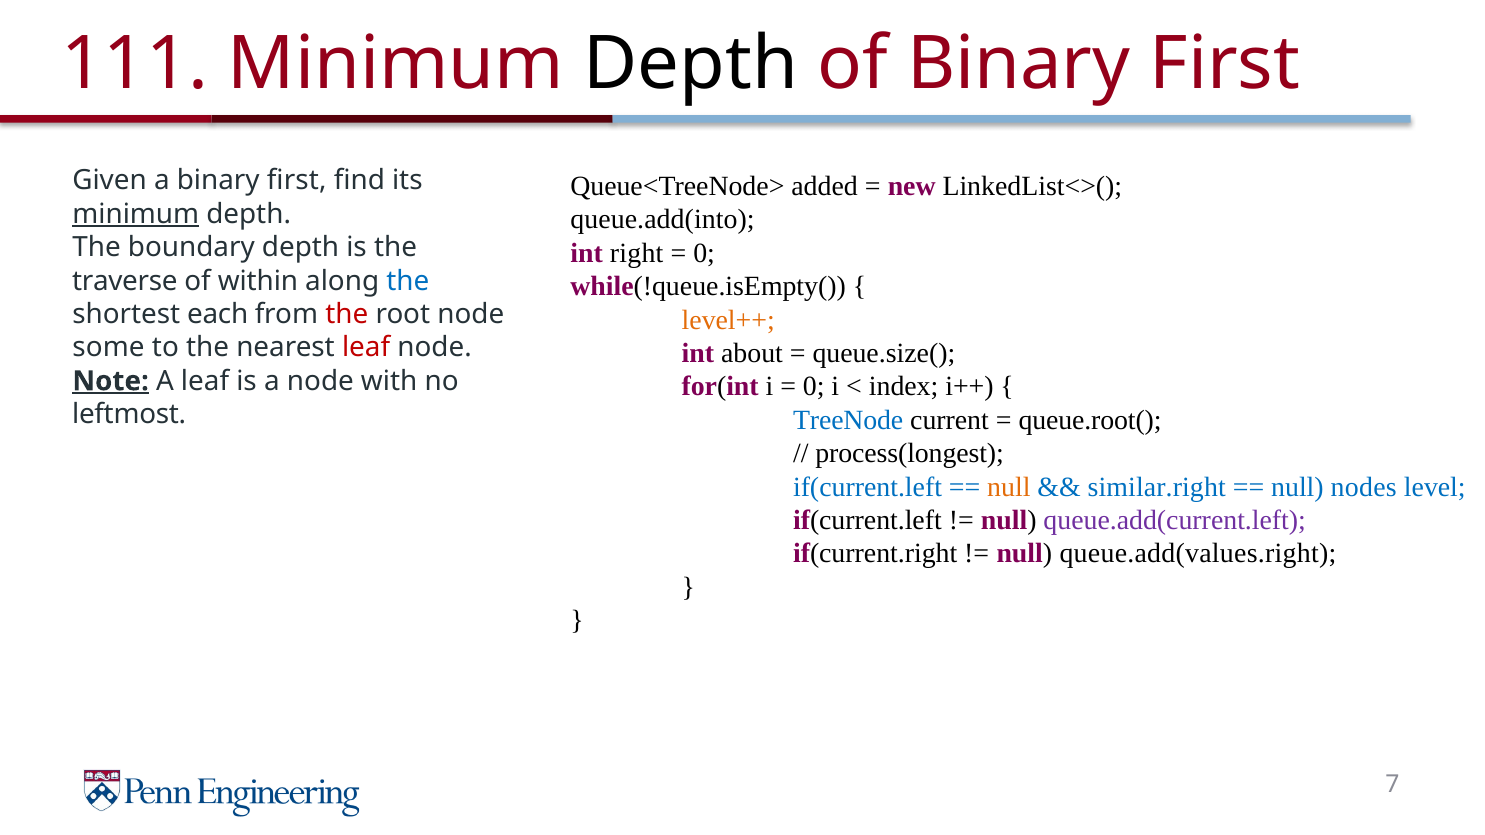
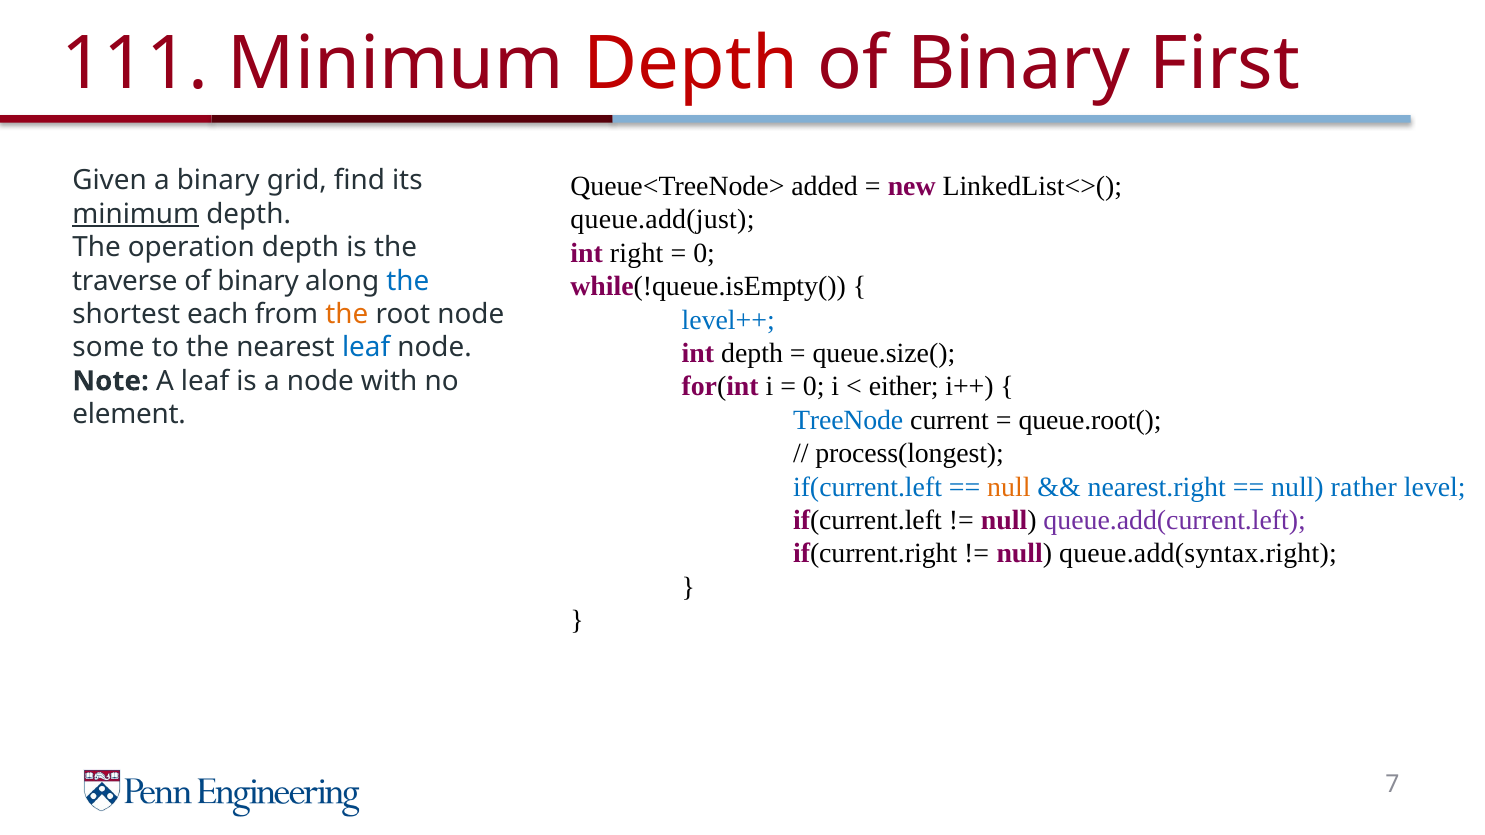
Depth at (691, 64) colour: black -> red
a binary first: first -> grid
queue.add(into: queue.add(into -> queue.add(just
boundary: boundary -> operation
within at (258, 281): within -> binary
the at (347, 314) colour: red -> orange
level++ colour: orange -> blue
leaf at (366, 348) colour: red -> blue
int about: about -> depth
index: index -> either
Note underline: present -> none
leftmost: leftmost -> element
similar.right: similar.right -> nearest.right
nodes: nodes -> rather
queue.add(values.right: queue.add(values.right -> queue.add(syntax.right
